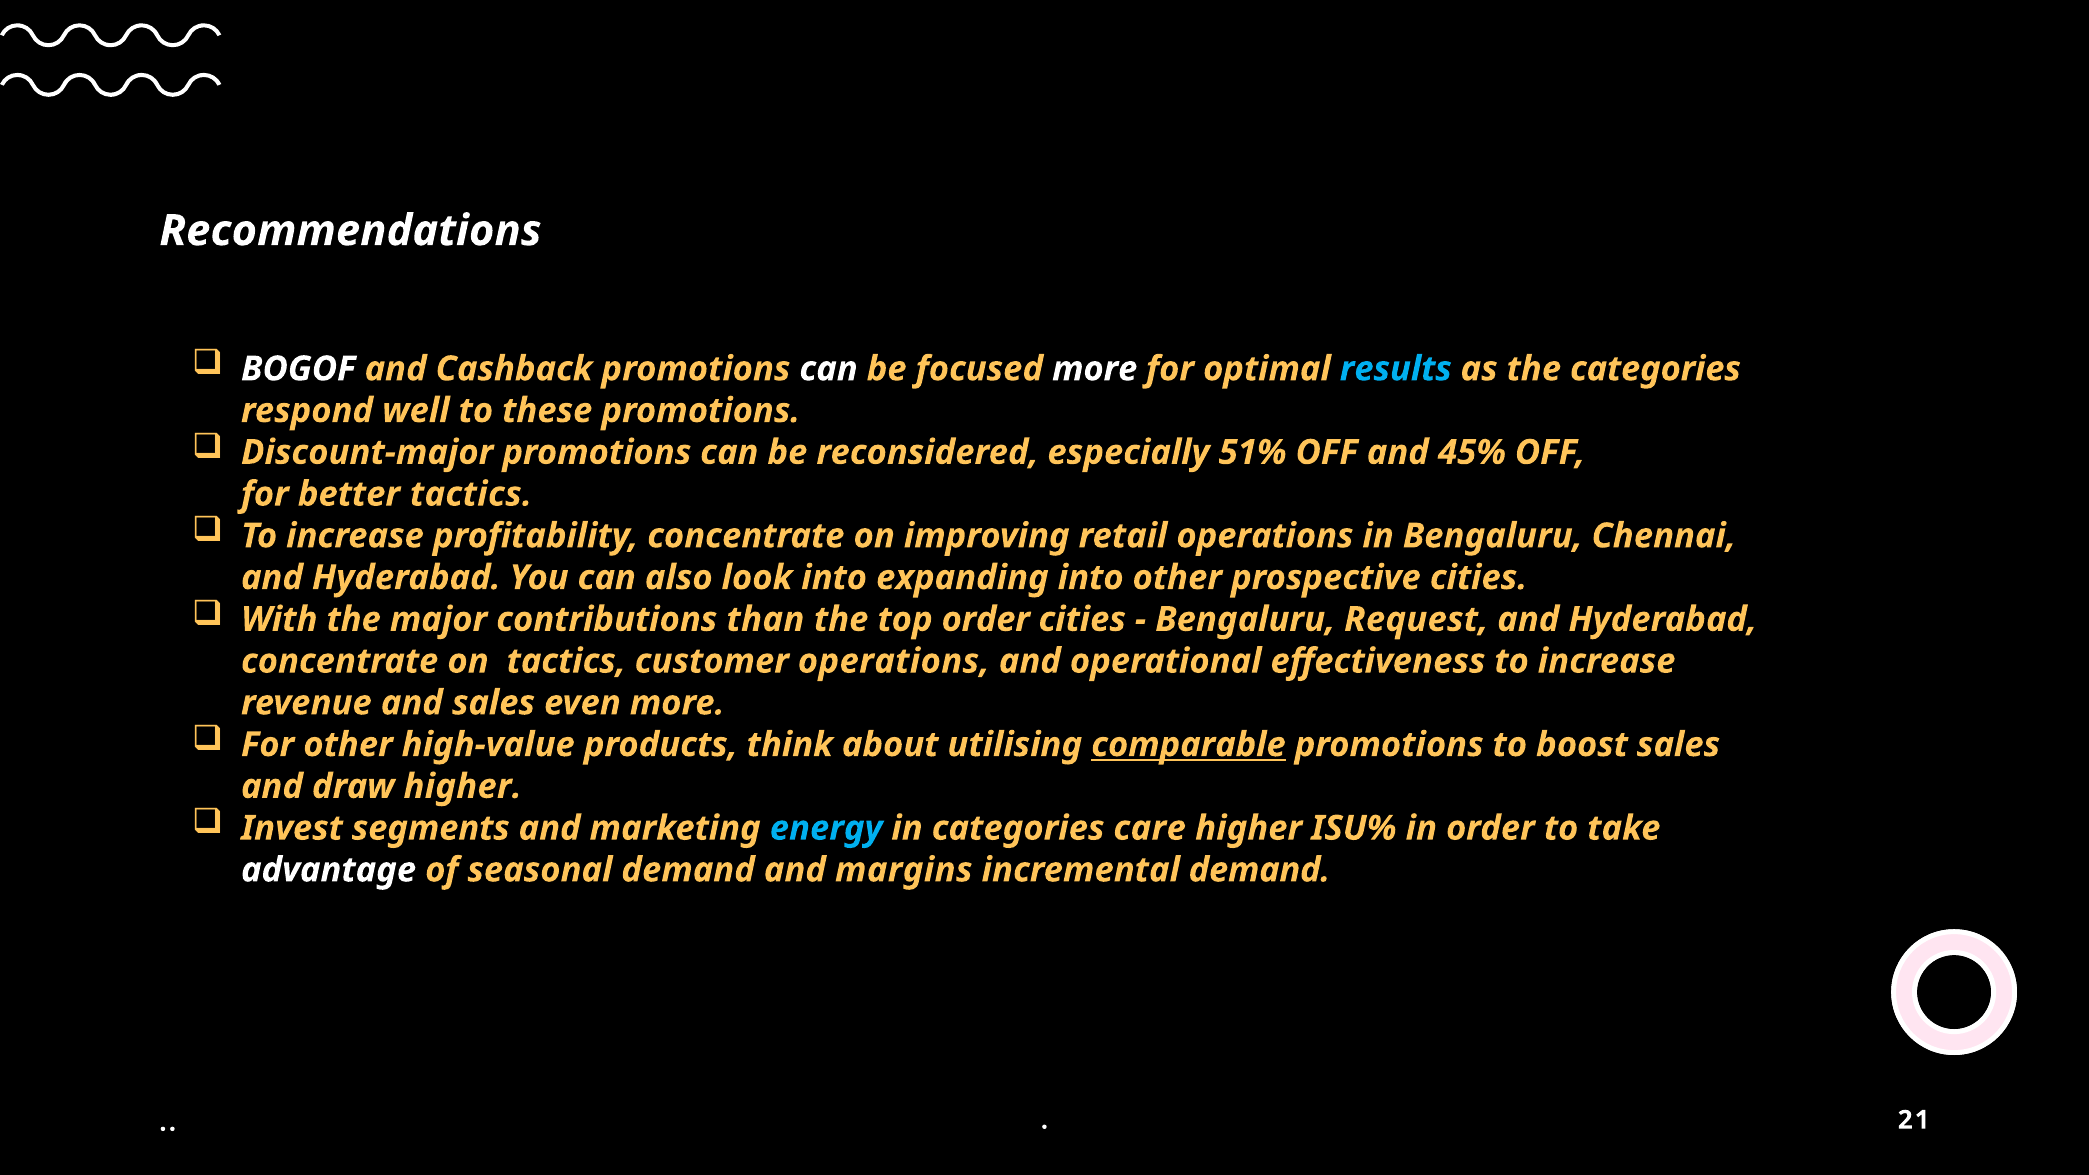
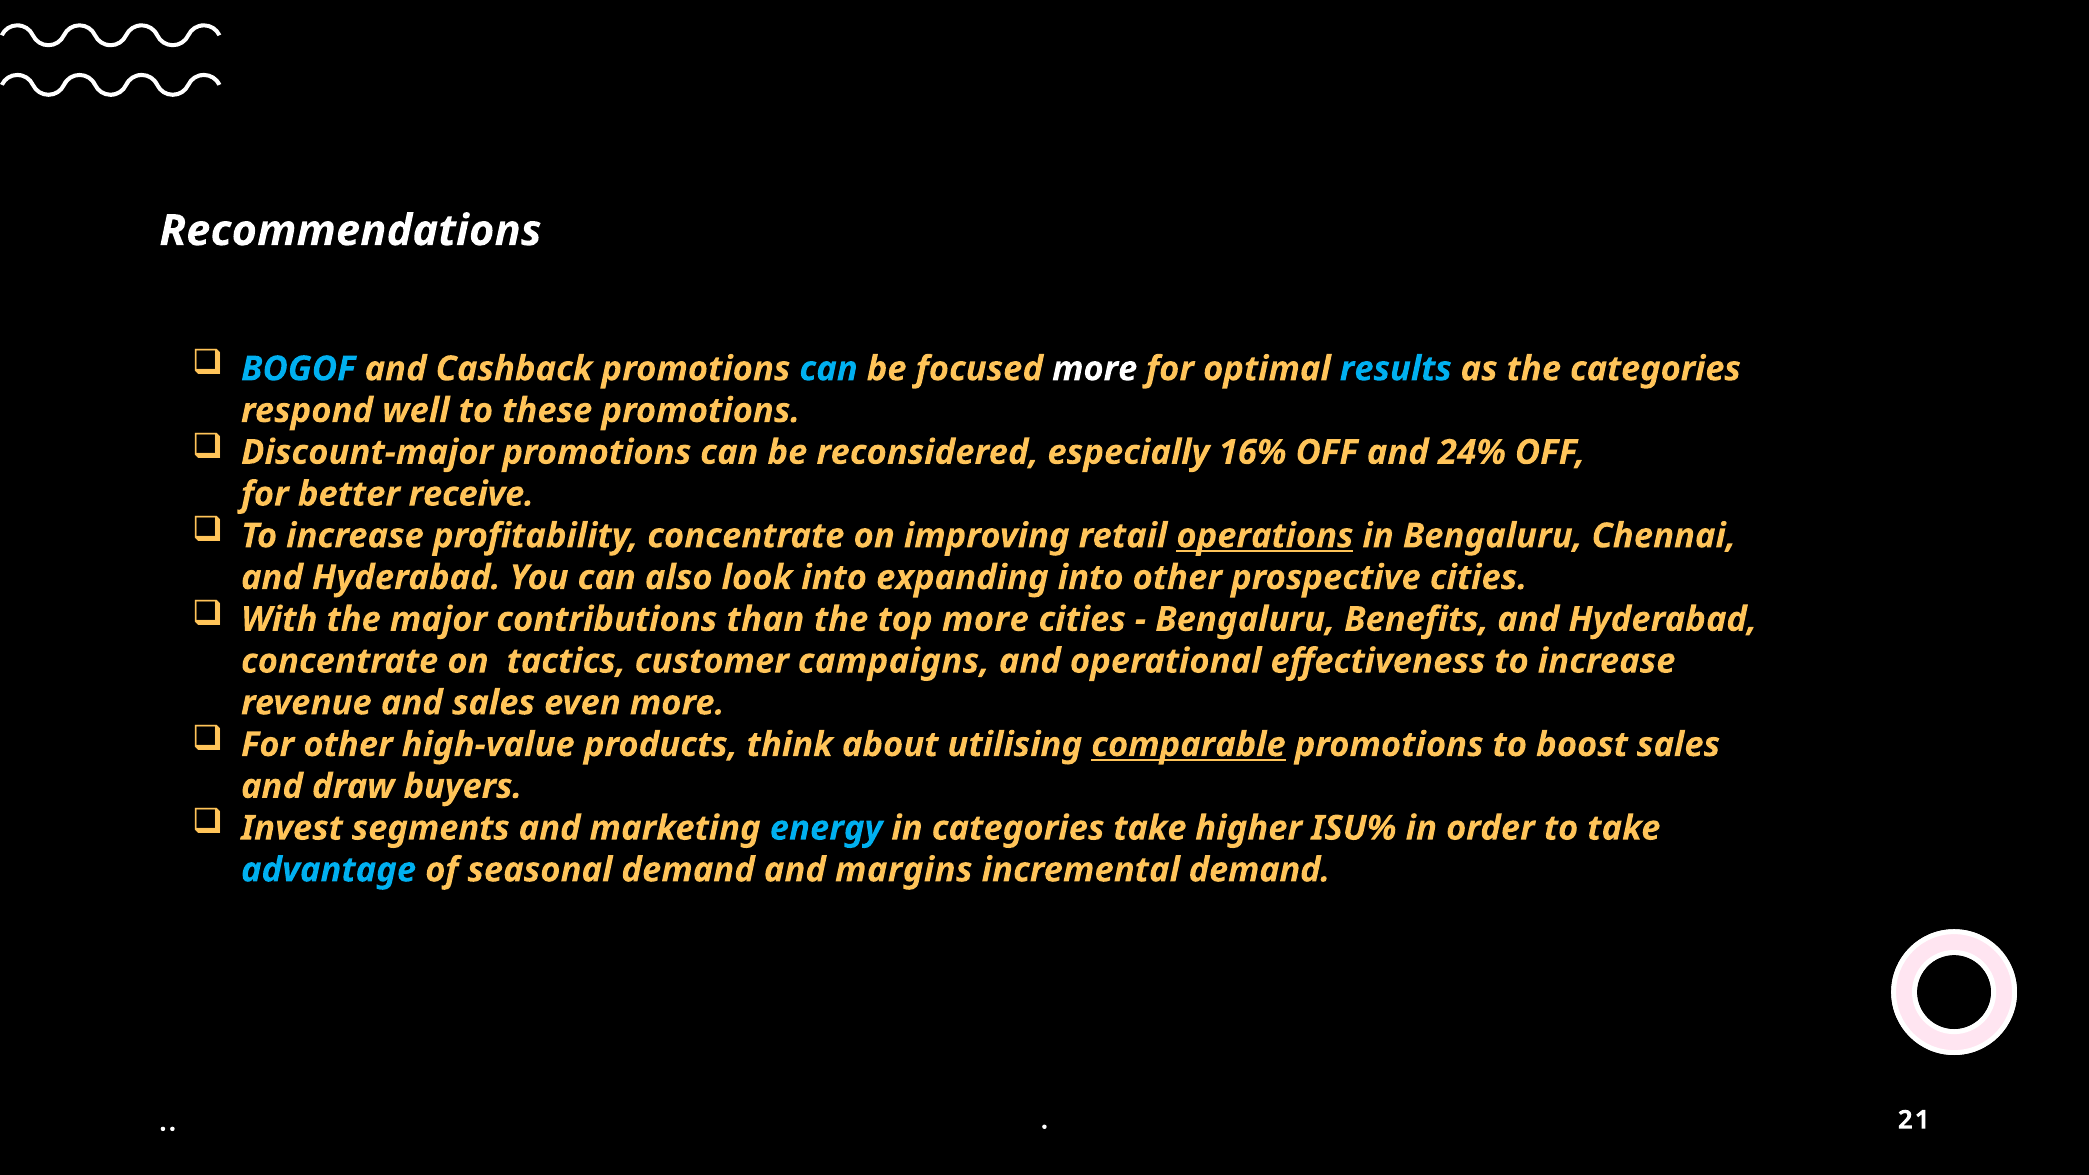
BOGOF colour: white -> light blue
can at (829, 369) colour: white -> light blue
51%: 51% -> 16%
45%: 45% -> 24%
better tactics: tactics -> receive
operations at (1265, 536) underline: none -> present
top order: order -> more
Request: Request -> Benefits
customer operations: operations -> campaigns
draw higher: higher -> buyers
categories care: care -> take
advantage colour: white -> light blue
